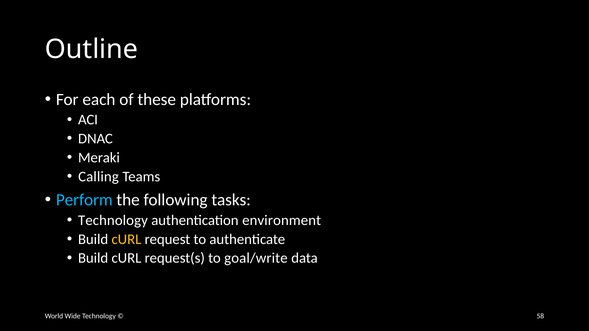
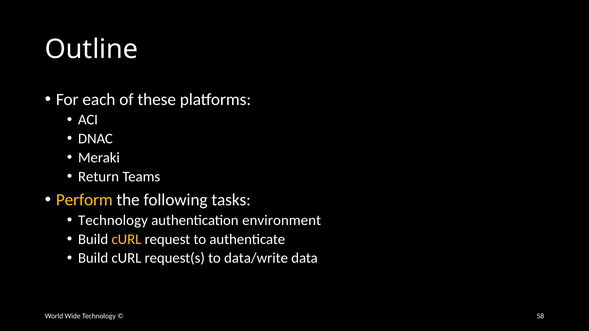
Calling: Calling -> Return
Perform colour: light blue -> yellow
goal/write: goal/write -> data/write
